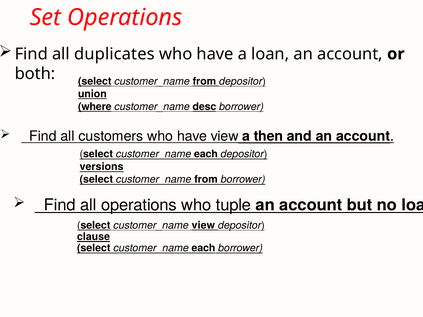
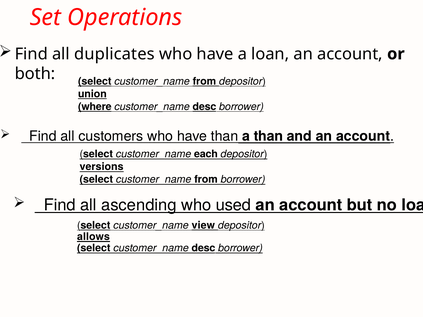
have view: view -> than
a then: then -> than
all operations: operations -> ascending
tuple: tuple -> used
clause: clause -> allows
each at (203, 248): each -> desc
